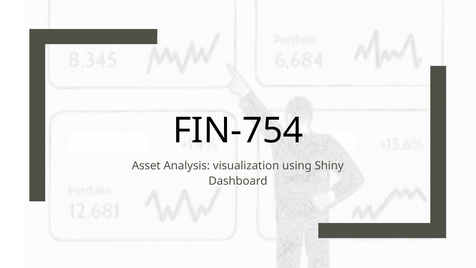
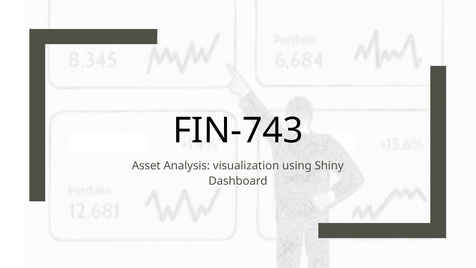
FIN-754: FIN-754 -> FIN-743
